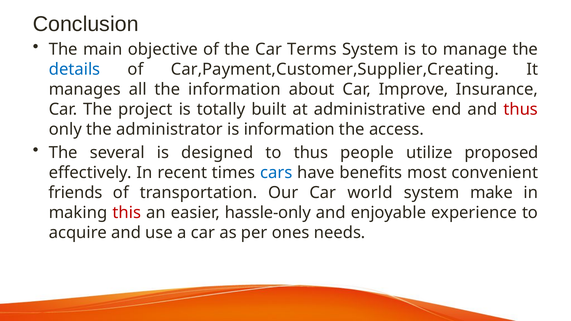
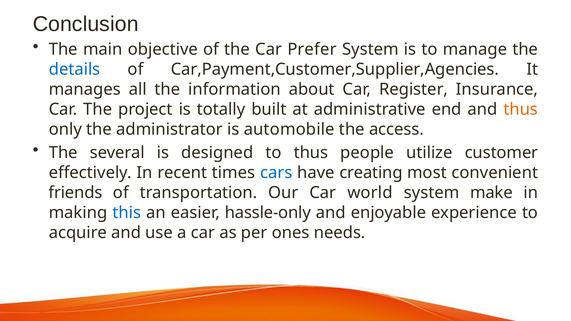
Terms: Terms -> Prefer
Car,Payment,Customer,Supplier,Creating: Car,Payment,Customer,Supplier,Creating -> Car,Payment,Customer,Supplier,Agencies
Improve: Improve -> Register
thus at (521, 109) colour: red -> orange
is information: information -> automobile
proposed: proposed -> customer
benefits: benefits -> creating
this colour: red -> blue
